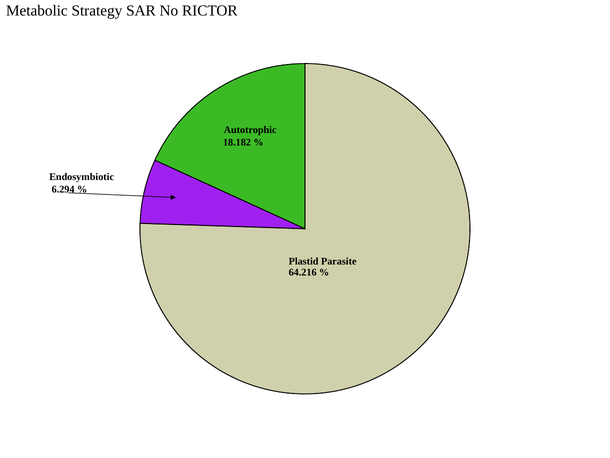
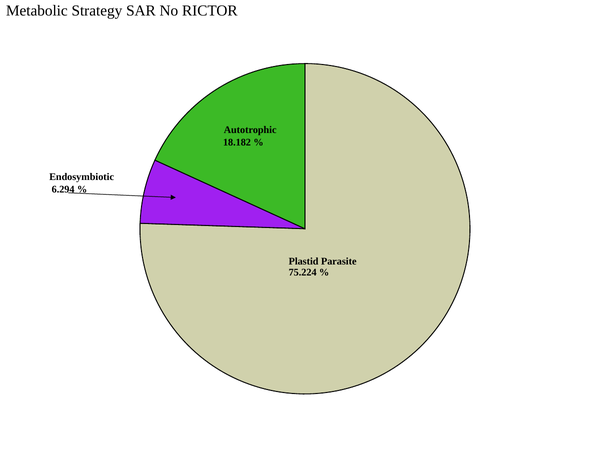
64.216: 64.216 -> 75.224
